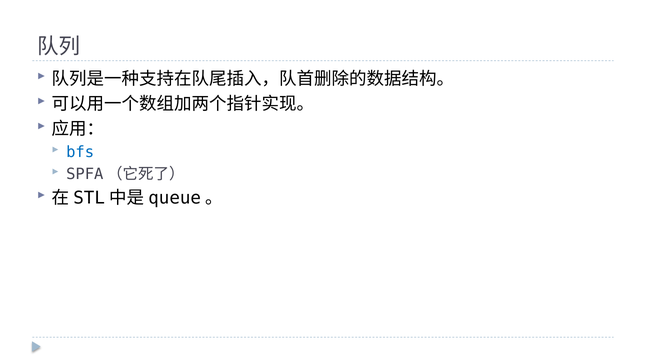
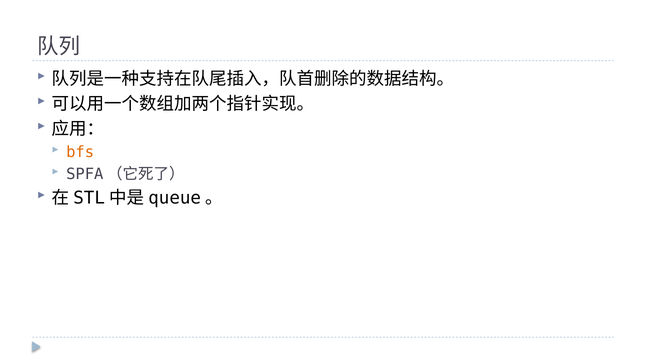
bfs colour: blue -> orange
